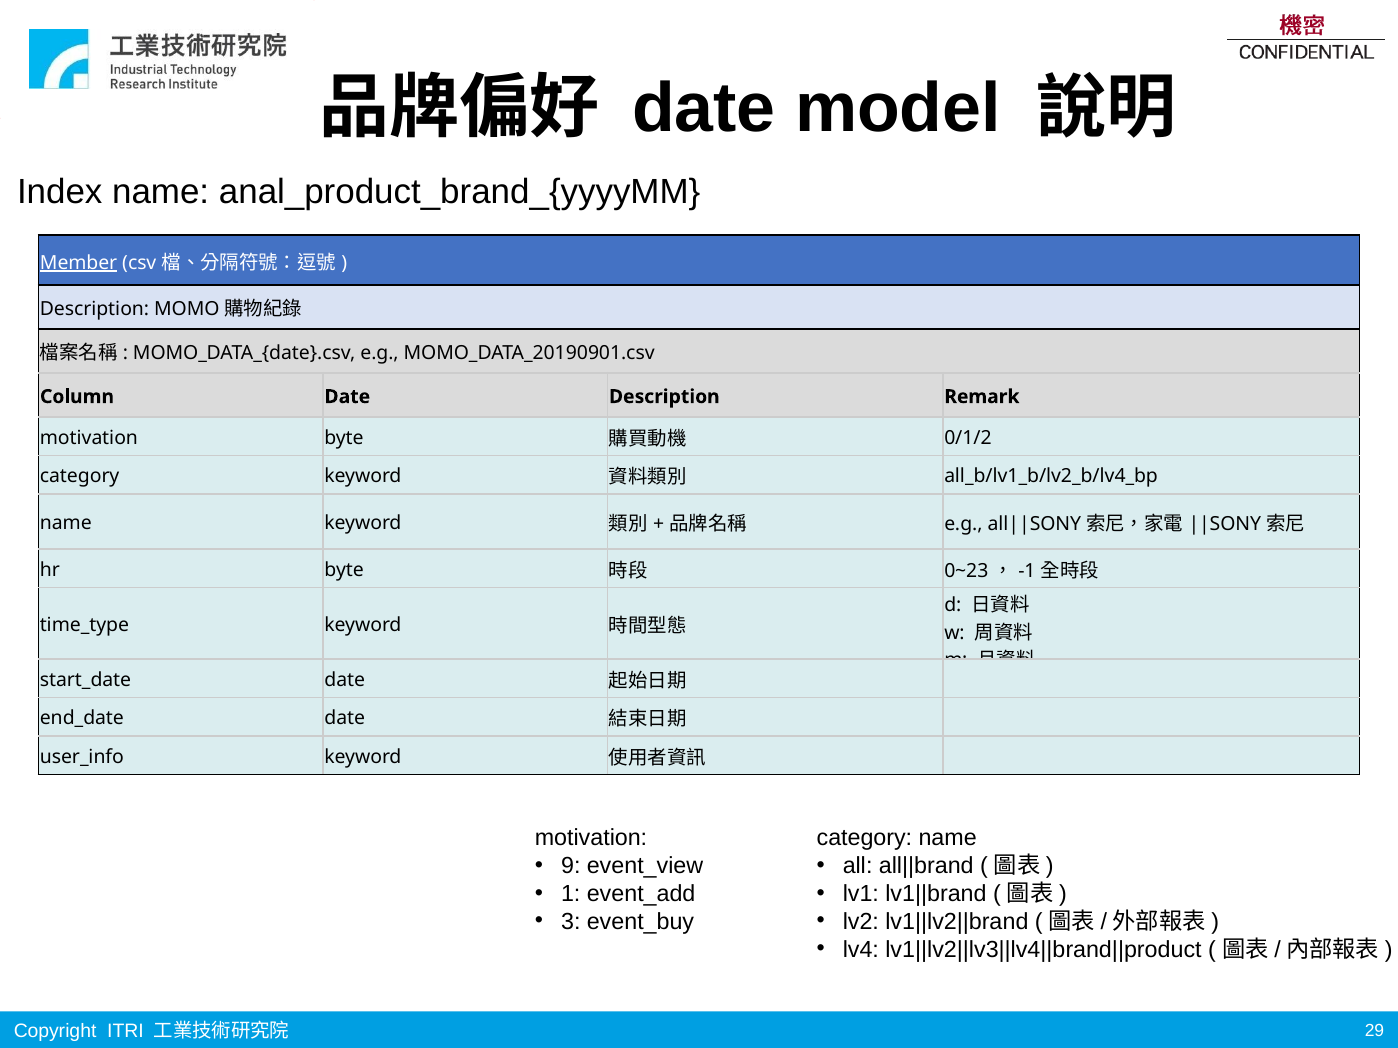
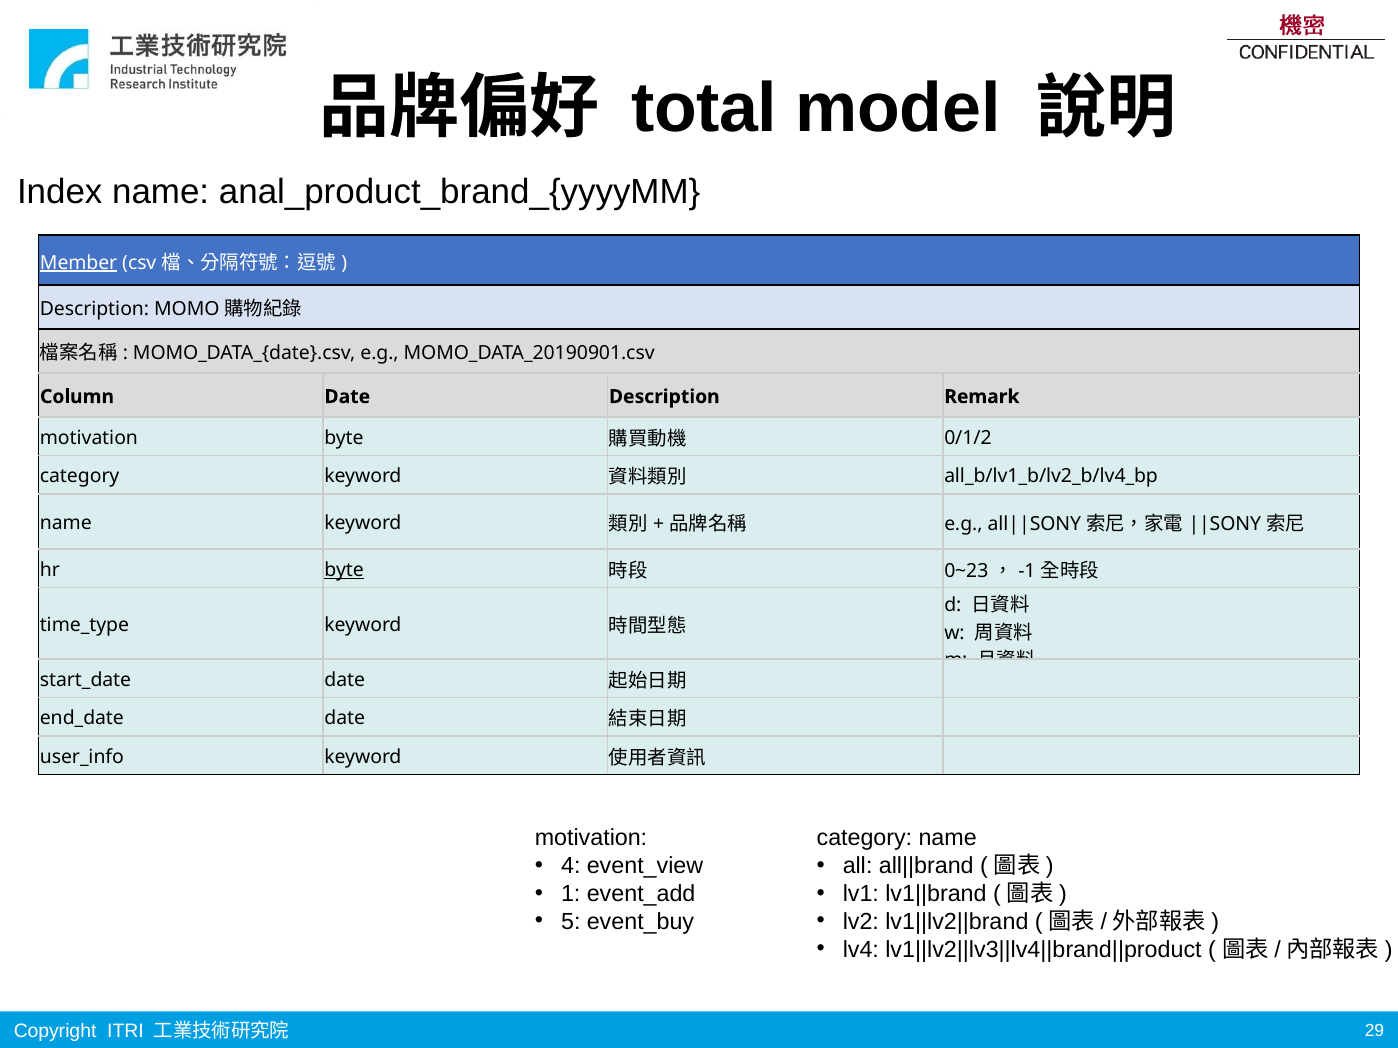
date at (704, 108): date -> total
byte at (344, 570) underline: none -> present
9: 9 -> 4
3: 3 -> 5
